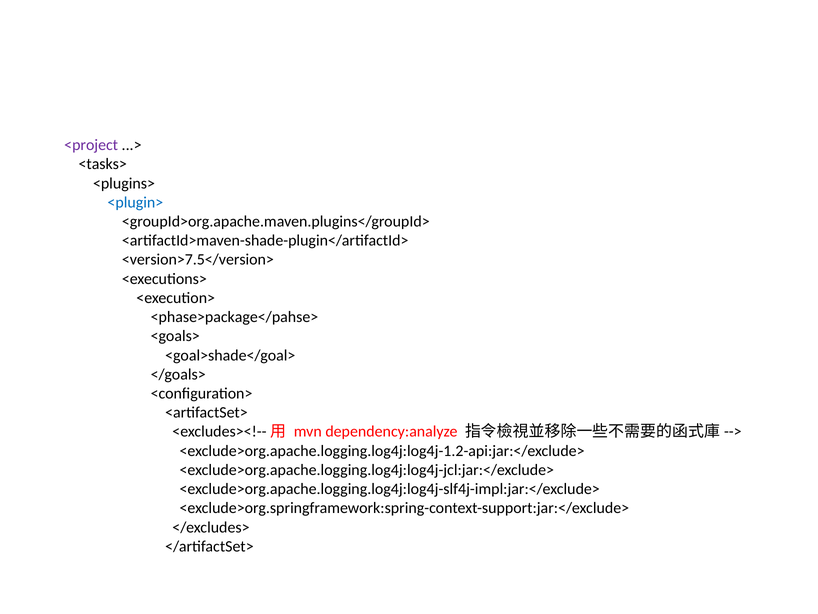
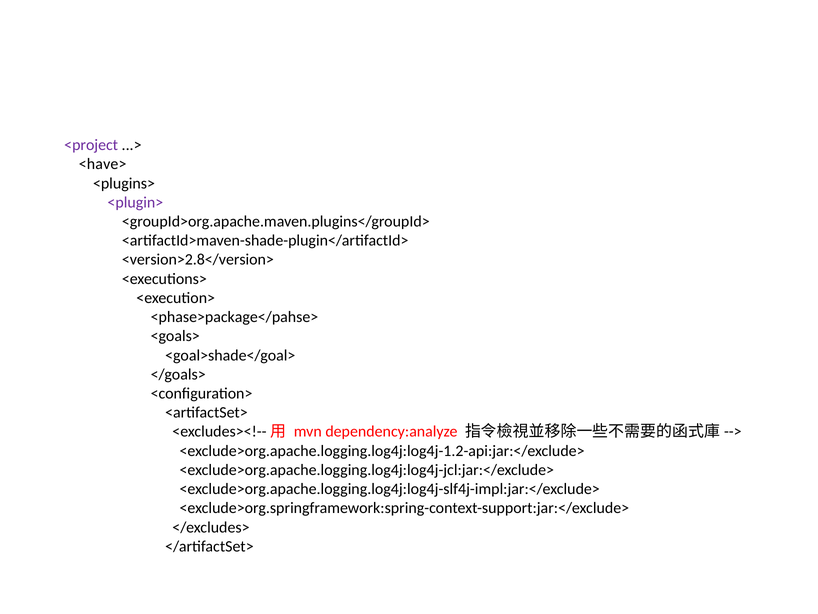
<tasks>: <tasks> -> <have>
<plugin> colour: blue -> purple
<version>7.5</version>: <version>7.5</version> -> <version>2.8</version>
